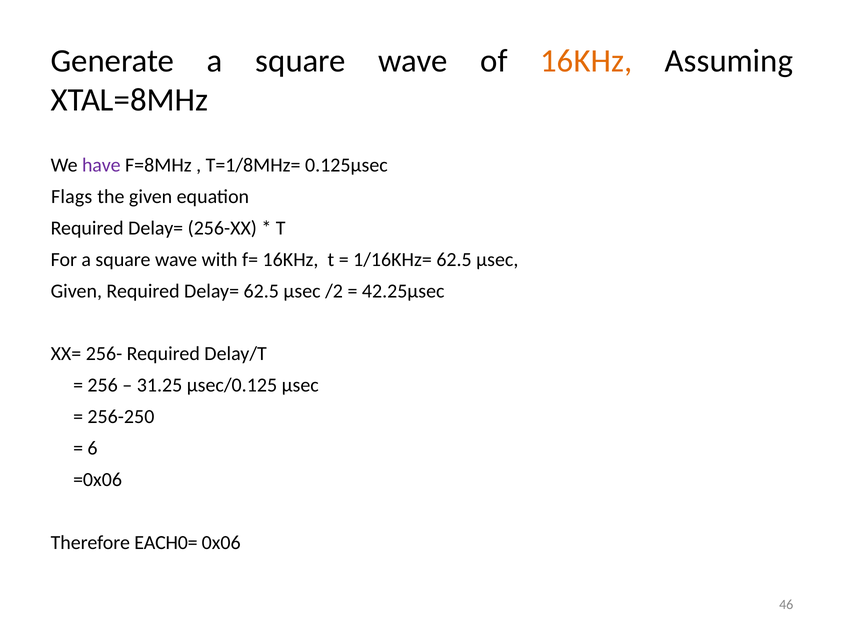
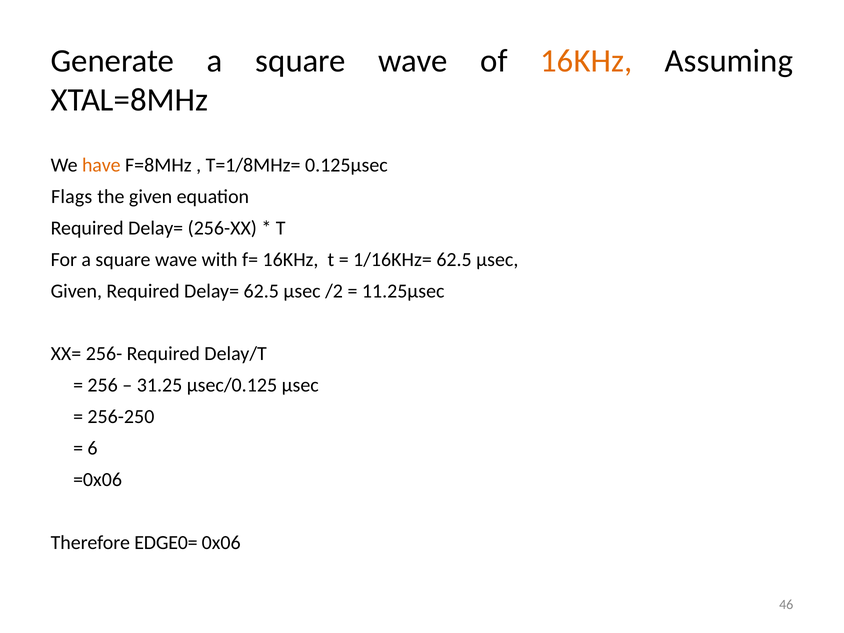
have colour: purple -> orange
42.25µsec: 42.25µsec -> 11.25µsec
EACH0=: EACH0= -> EDGE0=
